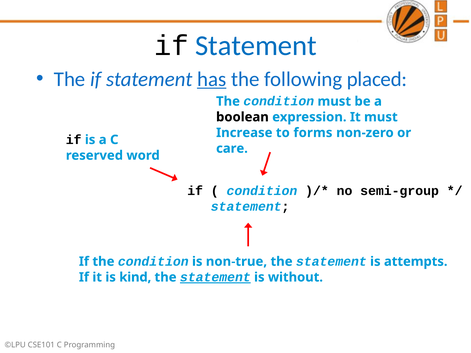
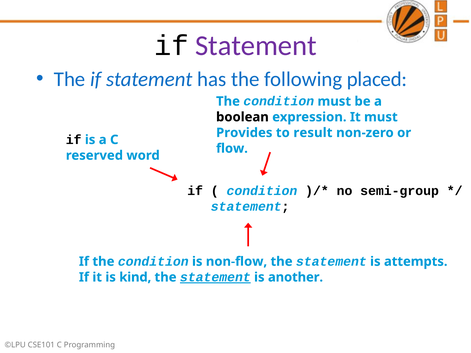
Statement at (256, 46) colour: blue -> purple
has underline: present -> none
Increase: Increase -> Provides
forms: forms -> result
care: care -> flow
non-true: non-true -> non-flow
without: without -> another
